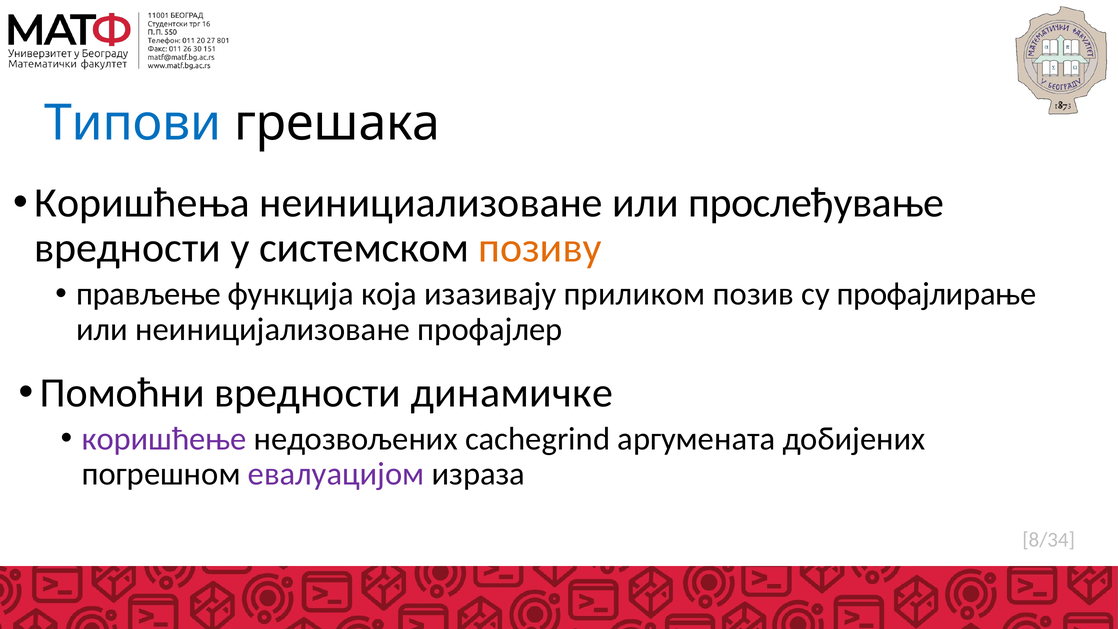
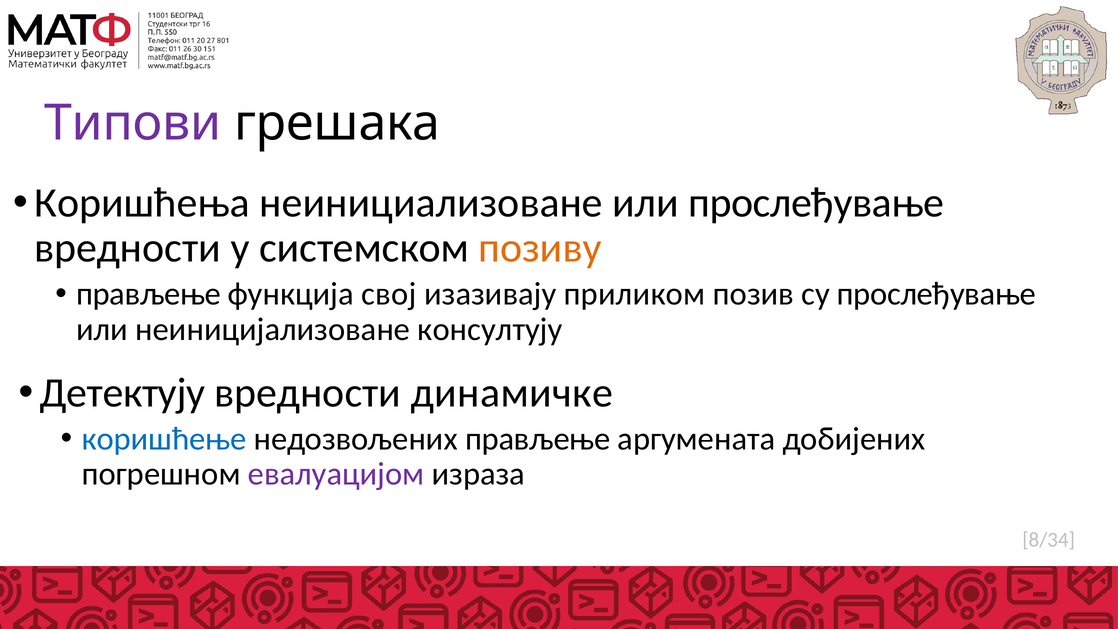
Типови colour: blue -> purple
која: која -> свој
су профајлирање: профајлирање -> прослеђување
профајлер: профајлер -> консултују
Помоћни: Помоћни -> Детектују
коришћење colour: purple -> blue
недозвољених cachegrind: cachegrind -> прављење
